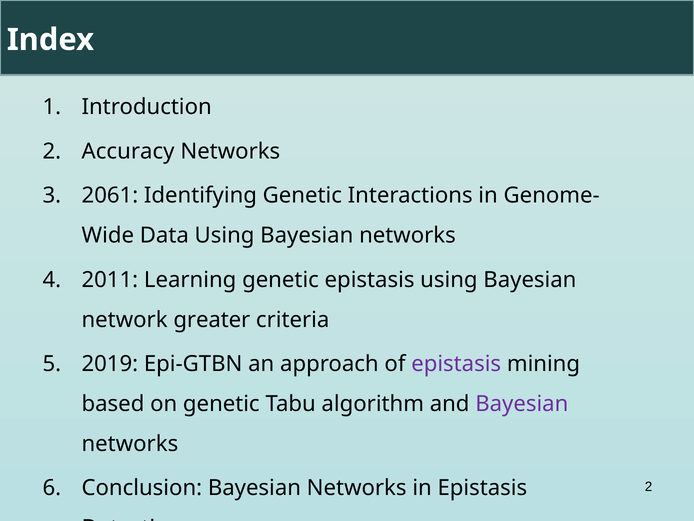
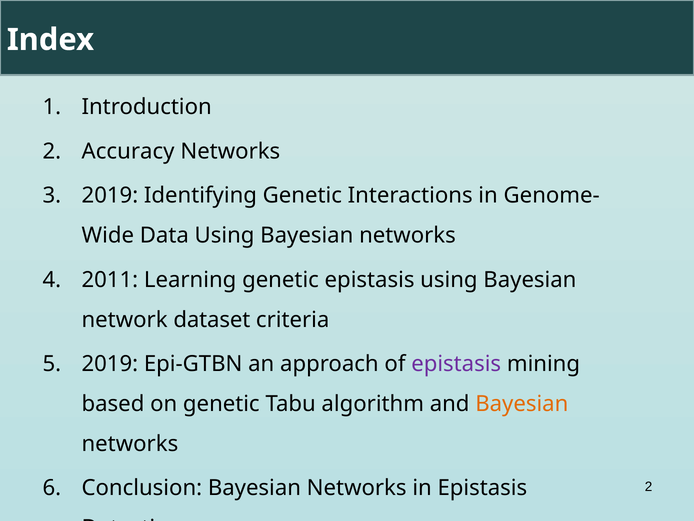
2061 at (110, 195): 2061 -> 2019
greater: greater -> dataset
Bayesian at (522, 404) colour: purple -> orange
